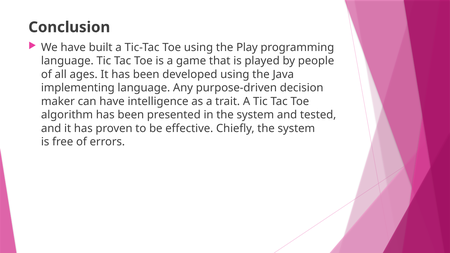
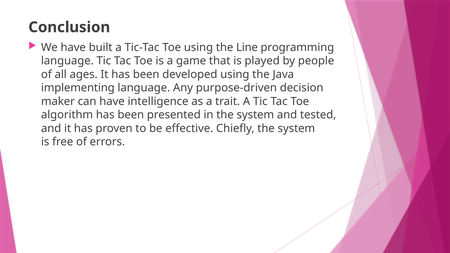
Play: Play -> Line
